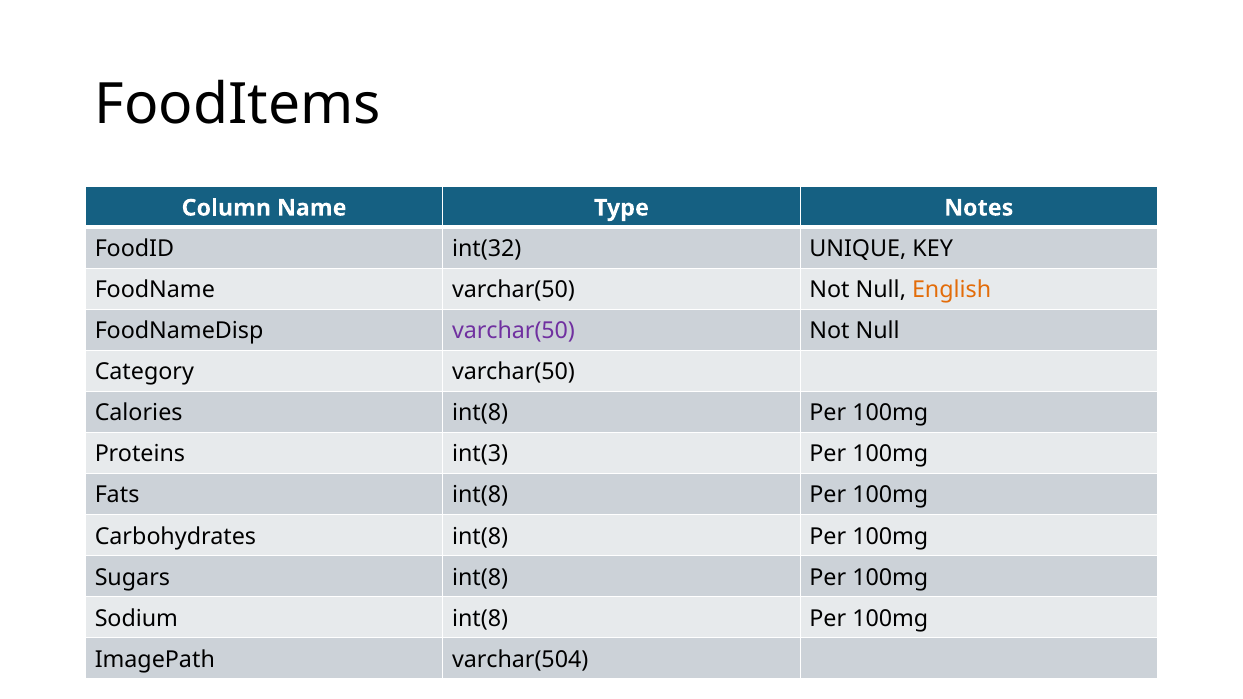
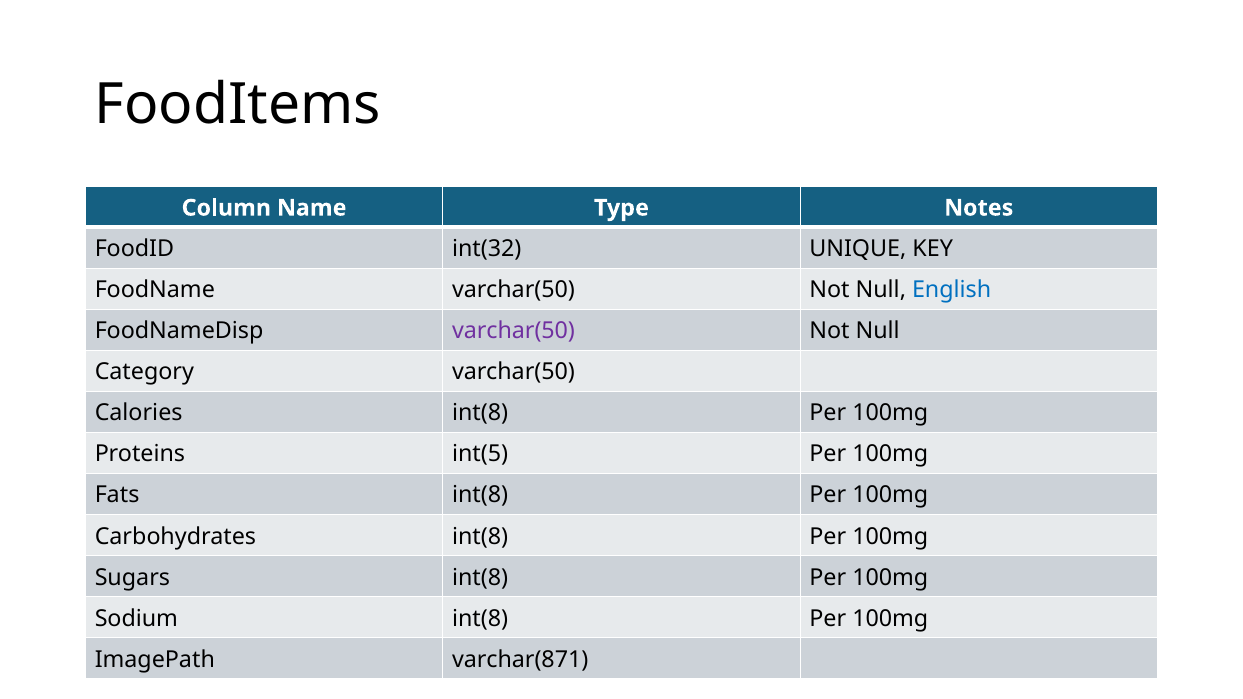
English colour: orange -> blue
int(3: int(3 -> int(5
varchar(504: varchar(504 -> varchar(871
